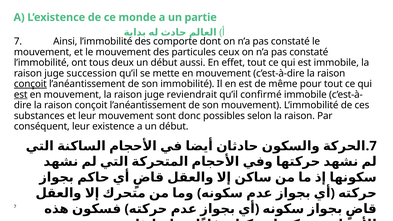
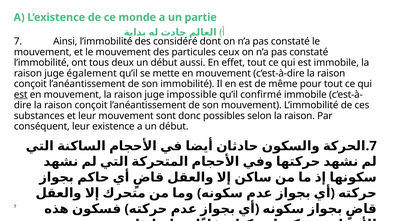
comporte: comporte -> considéré
succession: succession -> également
conçoit at (30, 84) underline: present -> none
reviendrait: reviendrait -> impossible
